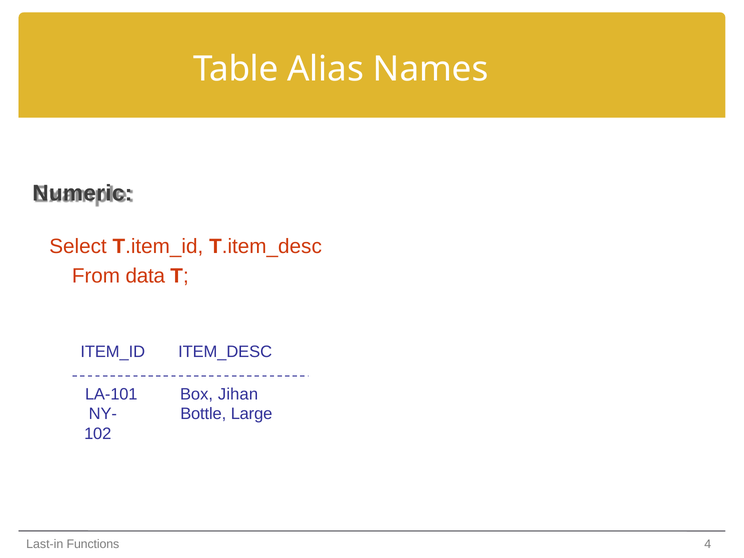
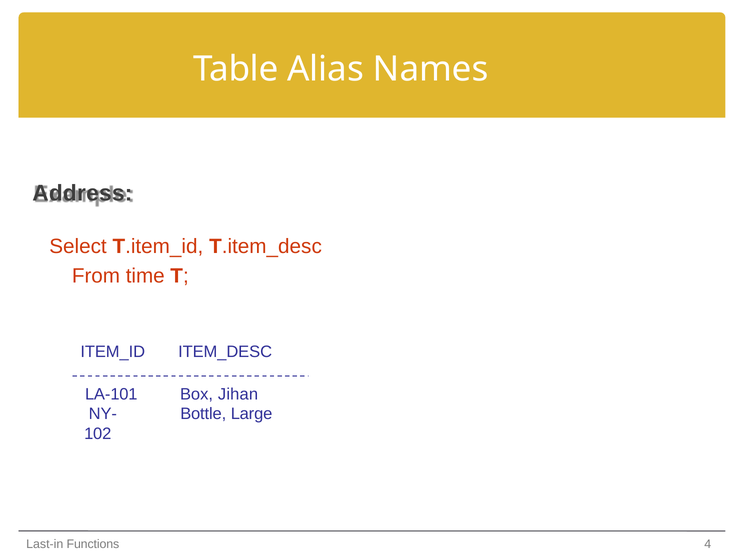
Numeric: Numeric -> Address
data: data -> time
